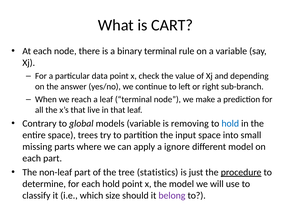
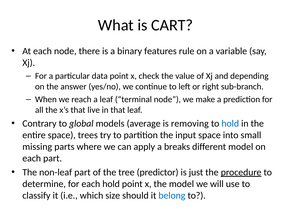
binary terminal: terminal -> features
models variable: variable -> average
ignore: ignore -> breaks
statistics: statistics -> predictor
belong colour: purple -> blue
